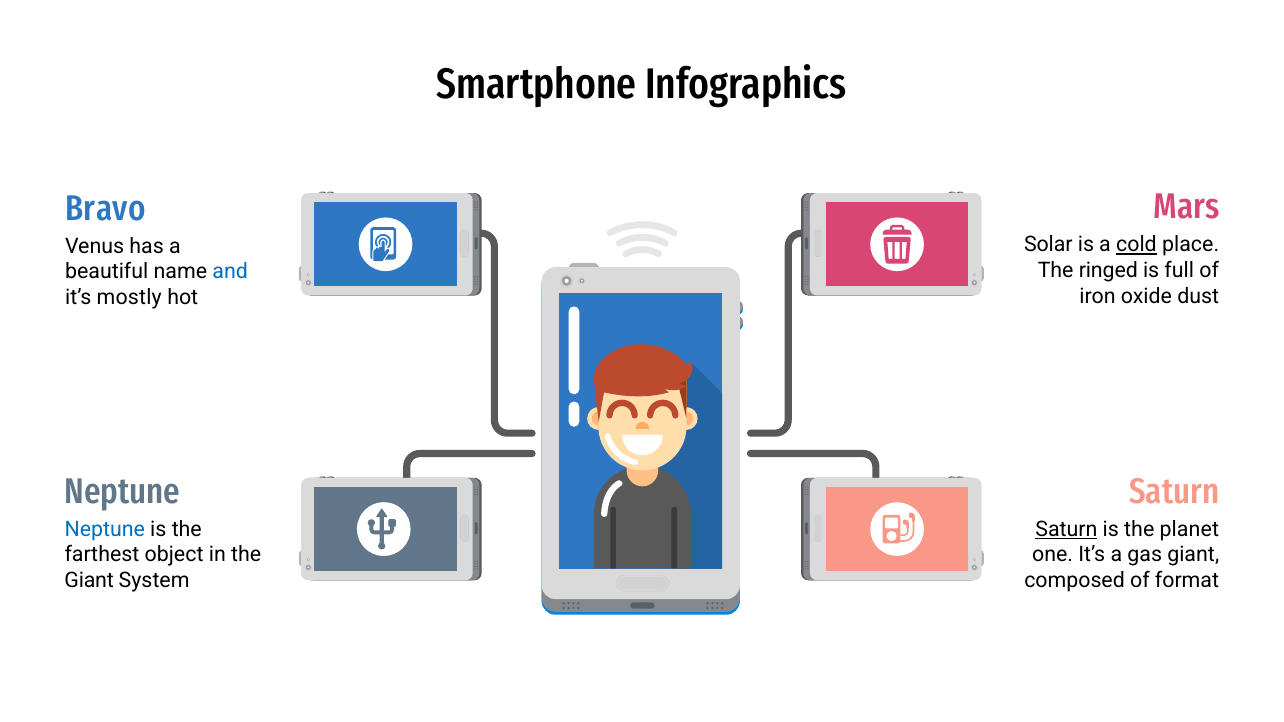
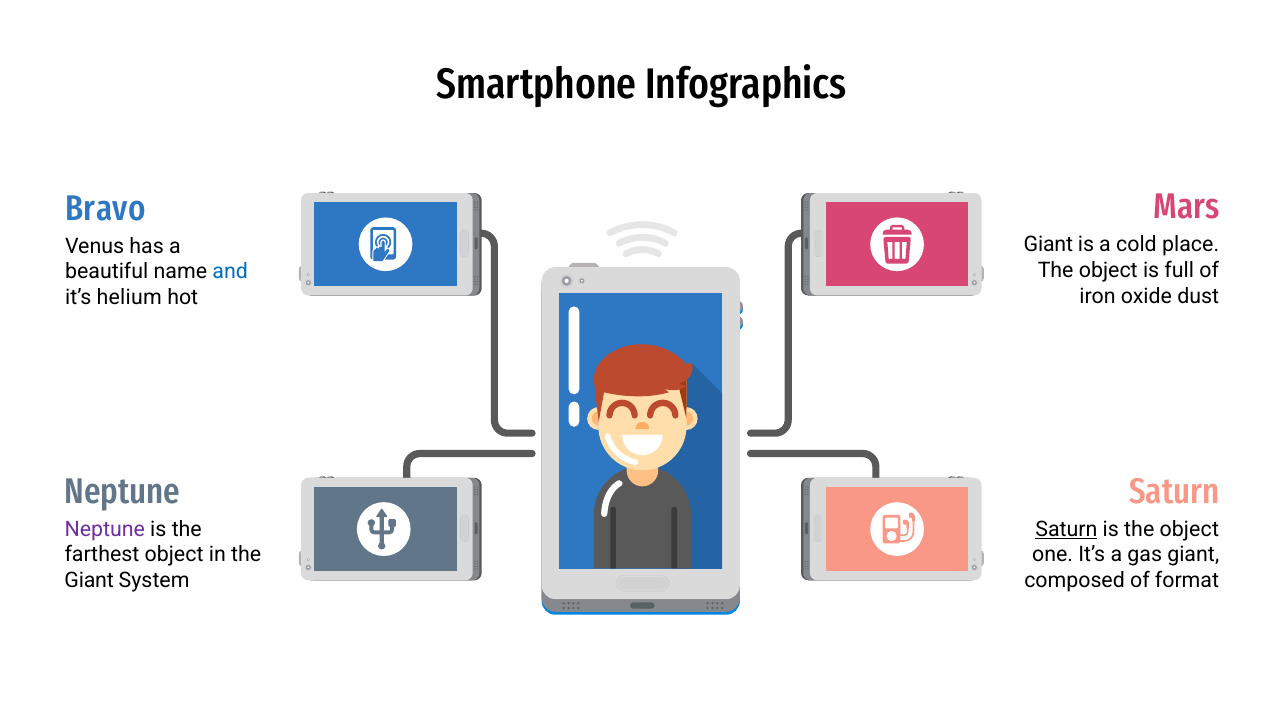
Solar at (1048, 245): Solar -> Giant
cold underline: present -> none
ringed at (1108, 271): ringed -> object
mostly: mostly -> helium
Neptune at (105, 529) colour: blue -> purple
is the planet: planet -> object
